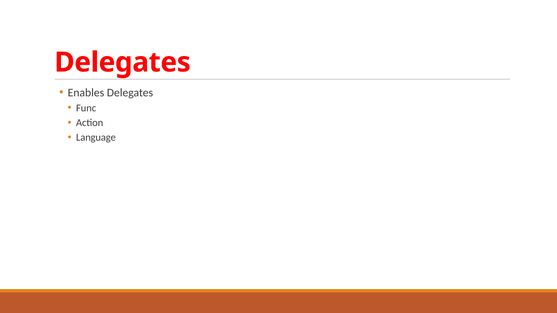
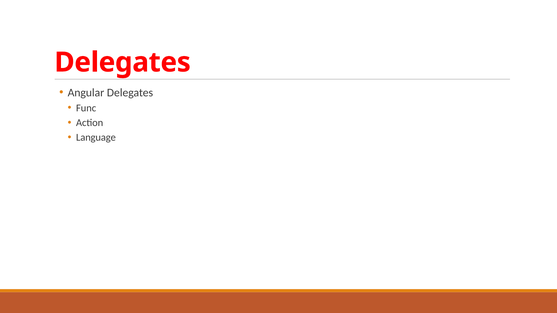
Enables: Enables -> Angular
